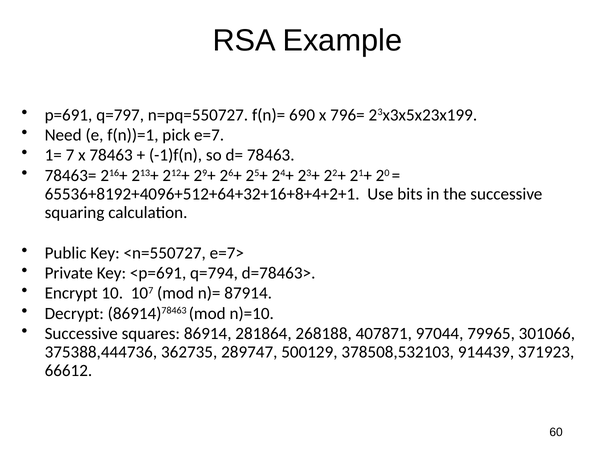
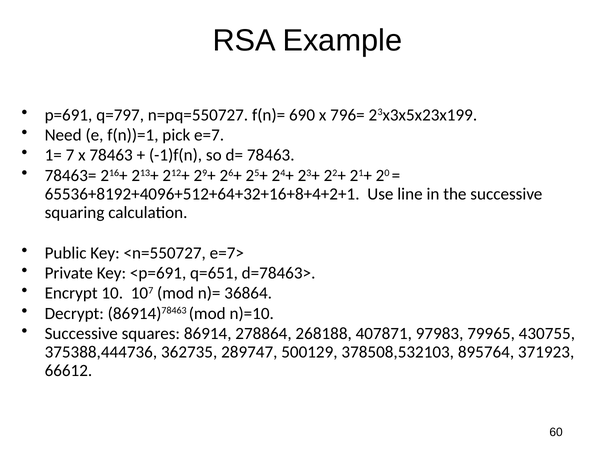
bits: bits -> line
q=794: q=794 -> q=651
87914: 87914 -> 36864
281864: 281864 -> 278864
97044: 97044 -> 97983
301066: 301066 -> 430755
914439: 914439 -> 895764
